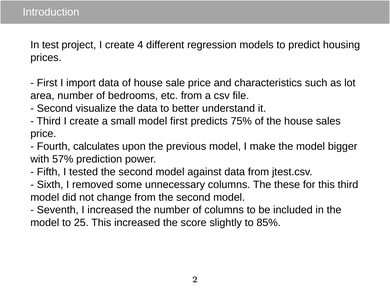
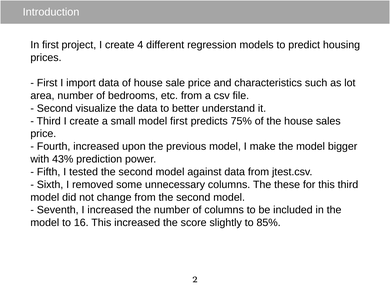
In test: test -> first
Fourth calculates: calculates -> increased
57%: 57% -> 43%
25: 25 -> 16
